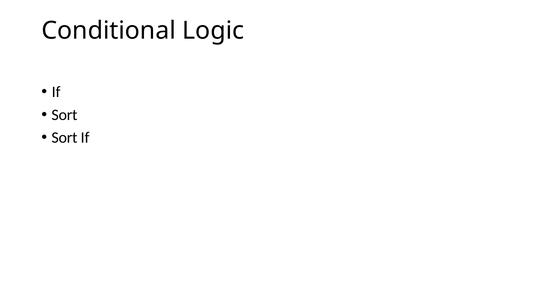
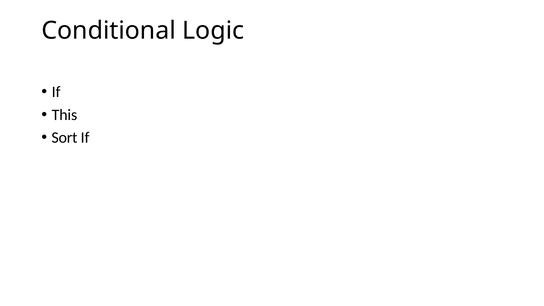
Sort at (64, 115): Sort -> This
